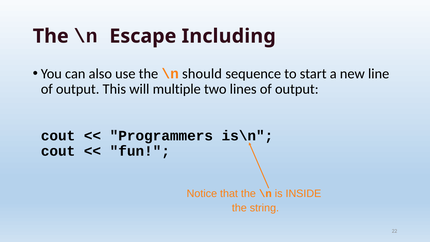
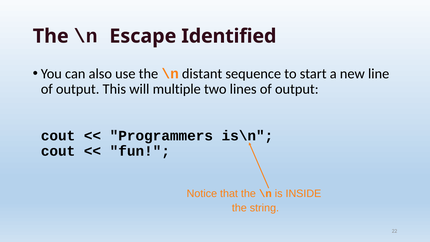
Including: Including -> Identified
should: should -> distant
